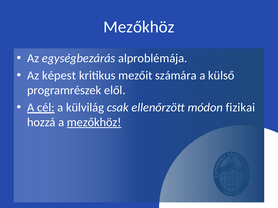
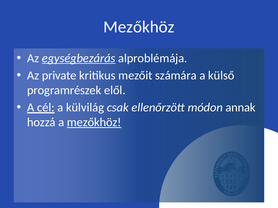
egységbezárás underline: none -> present
képest: képest -> private
fizikai: fizikai -> annak
